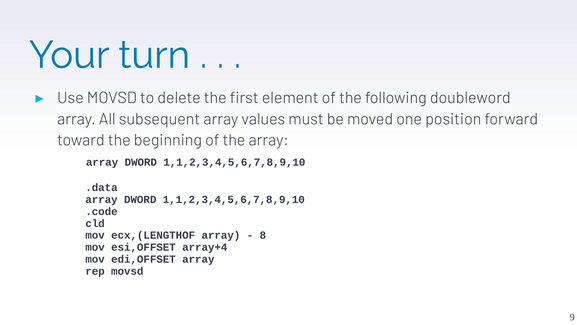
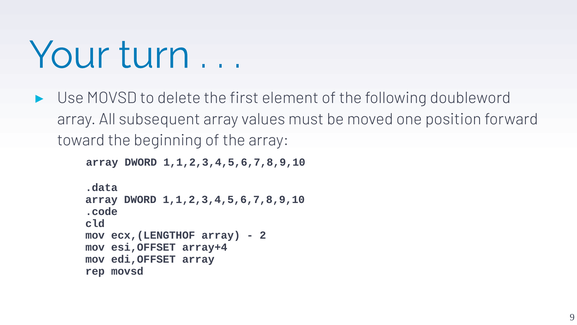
8: 8 -> 2
